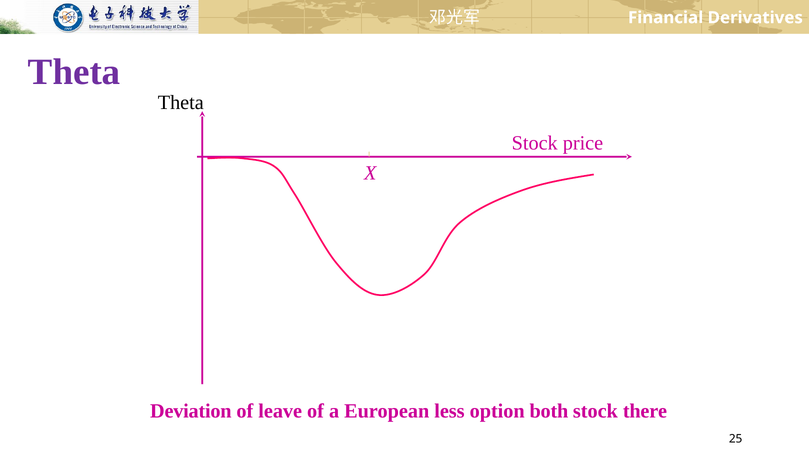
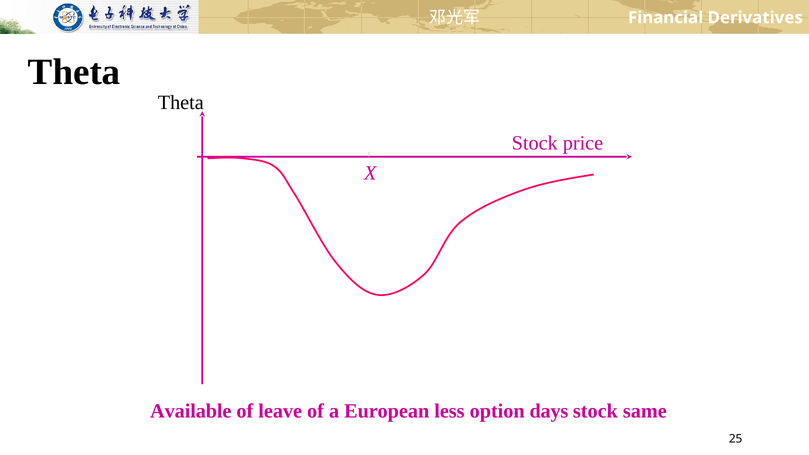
Theta at (74, 72) colour: purple -> black
Deviation: Deviation -> Available
both: both -> days
there: there -> same
